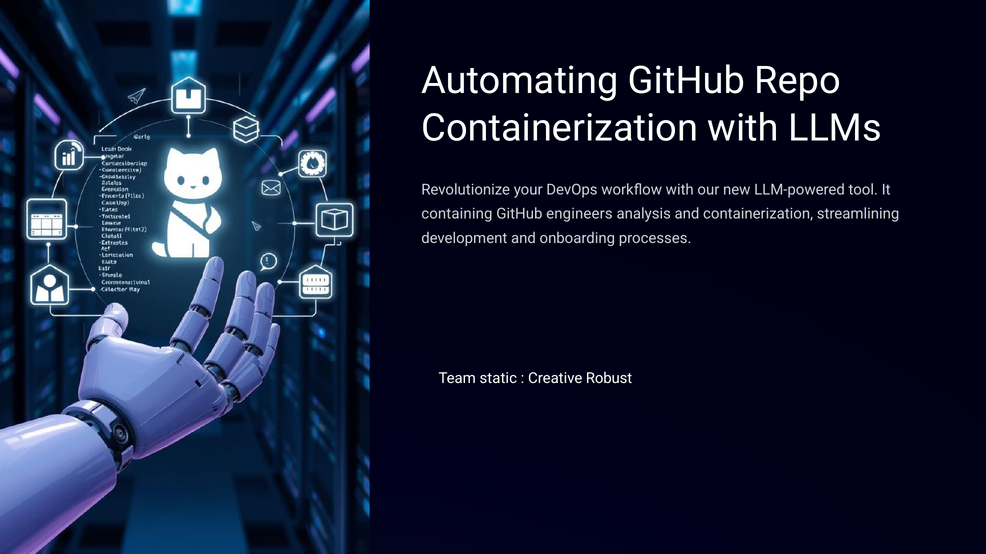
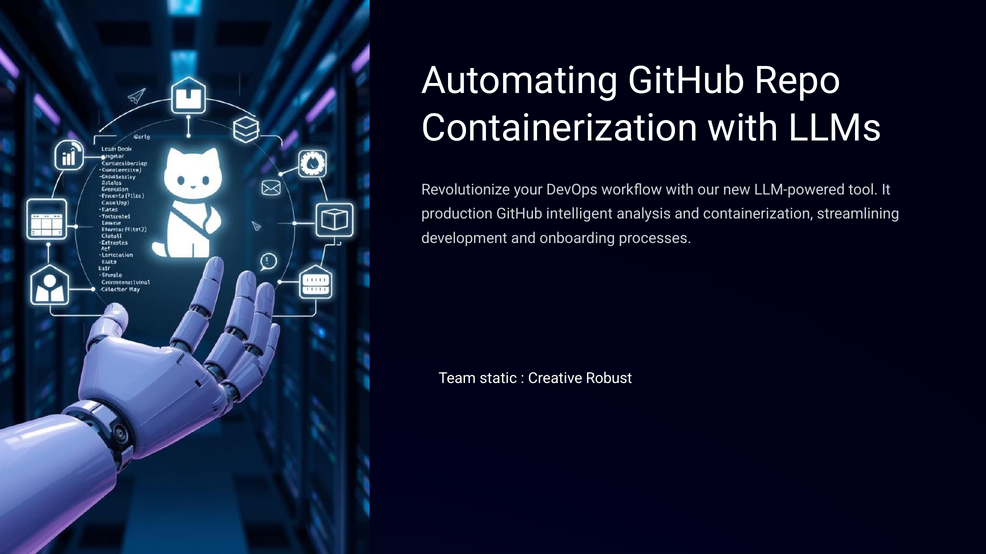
containing: containing -> production
engineers: engineers -> intelligent
